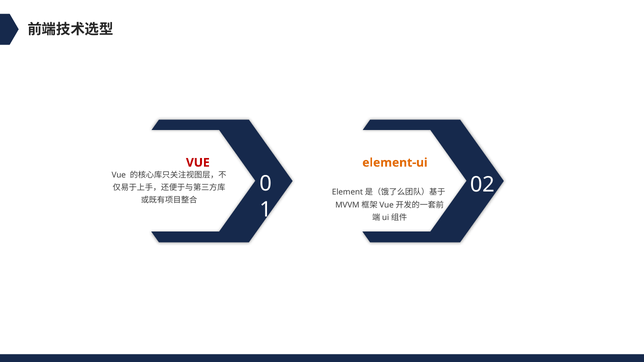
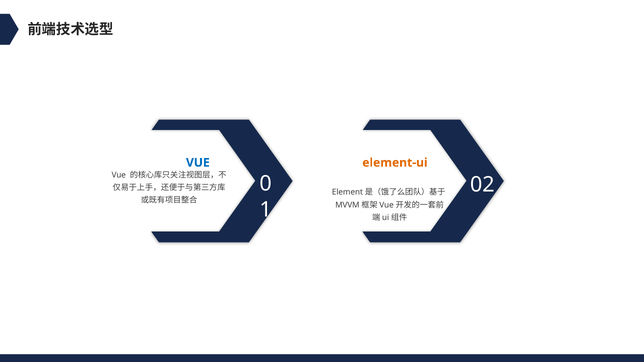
VUE at (198, 163) colour: red -> blue
